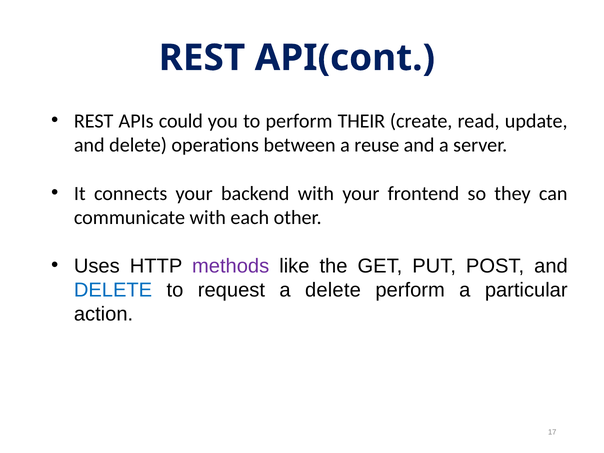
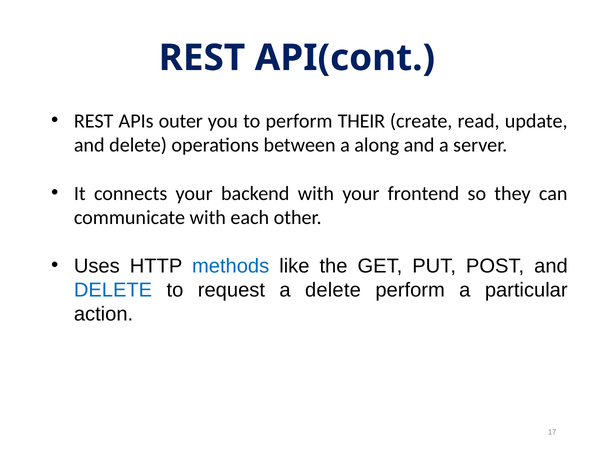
could: could -> outer
reuse: reuse -> along
methods colour: purple -> blue
